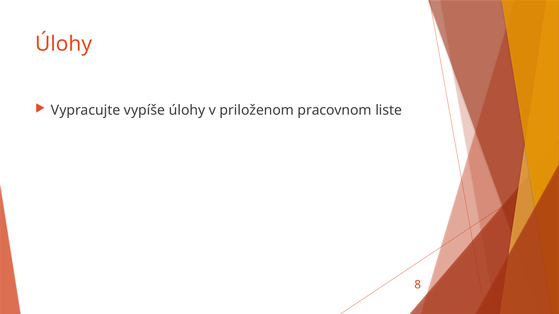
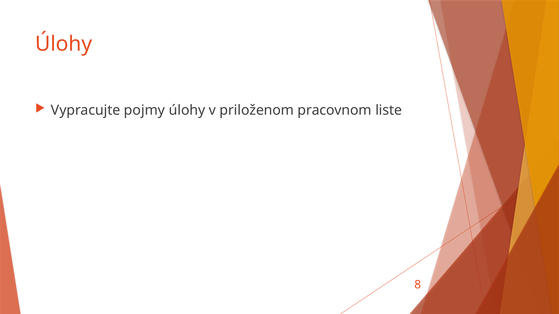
vypíše: vypíše -> pojmy
